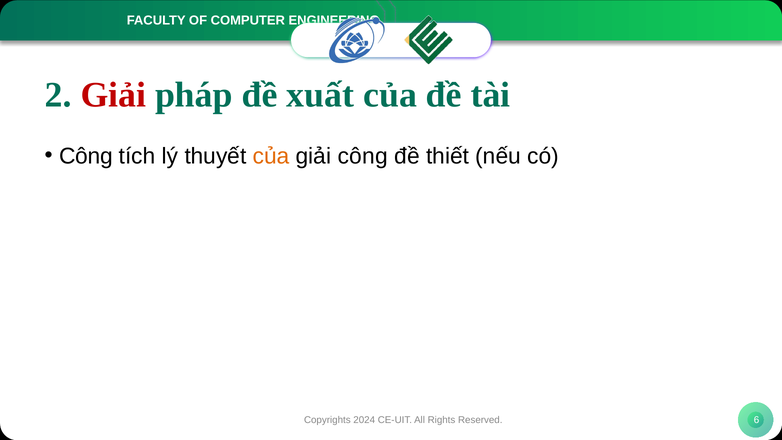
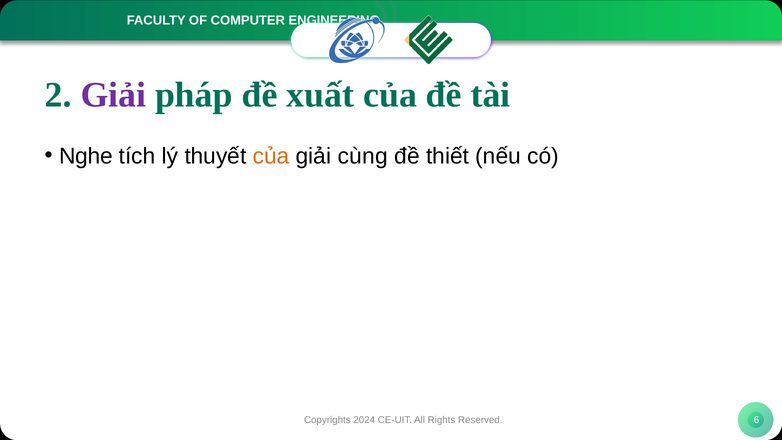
Giải at (113, 95) colour: red -> purple
Công at (86, 156): Công -> Nghe
giải công: công -> cùng
